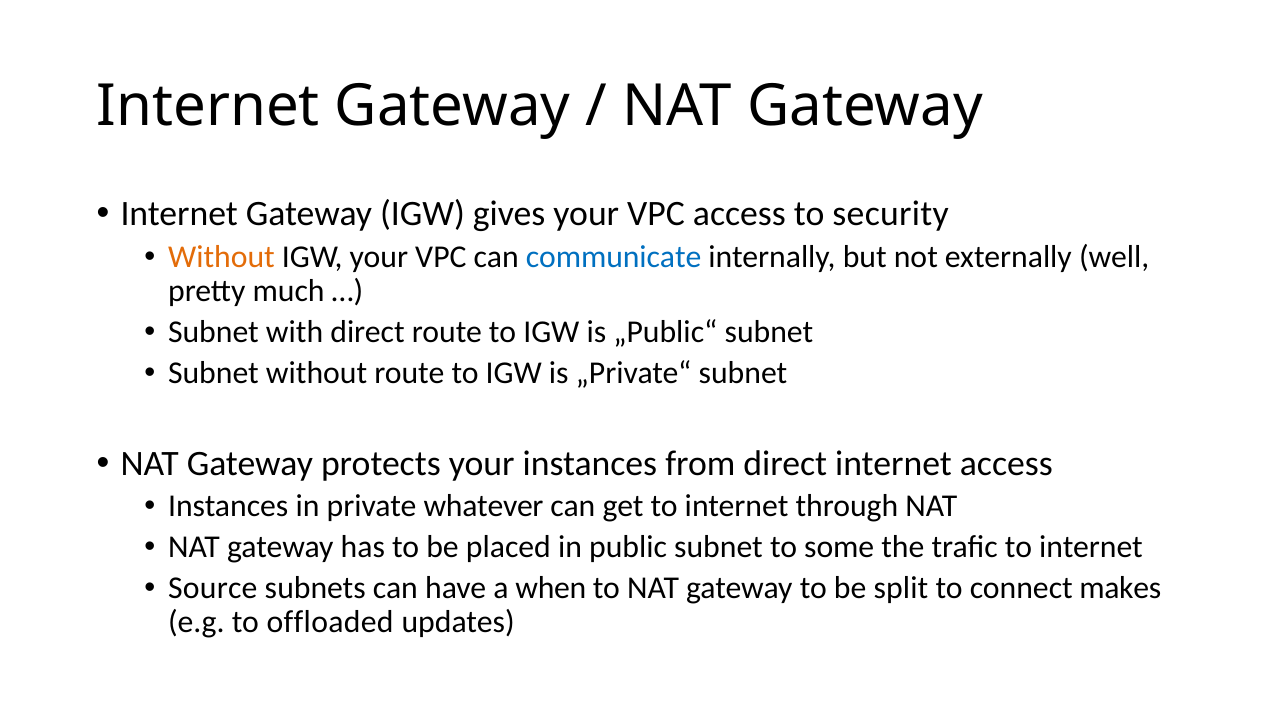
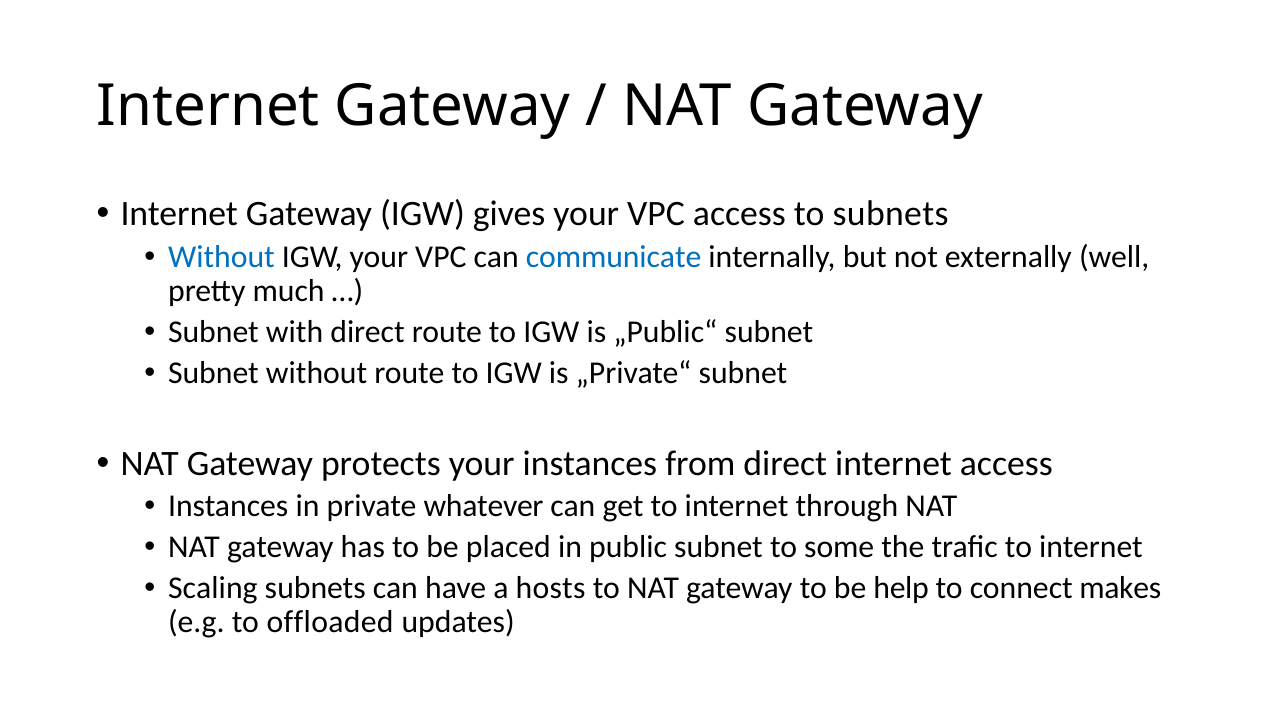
to security: security -> subnets
Without at (221, 257) colour: orange -> blue
Source: Source -> Scaling
when: when -> hosts
split: split -> help
